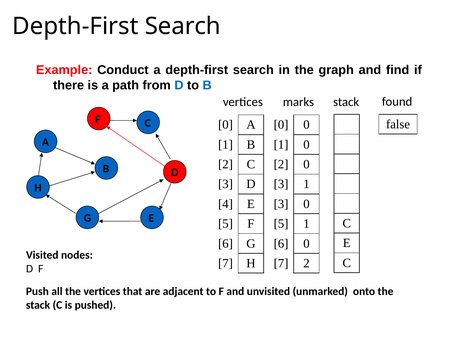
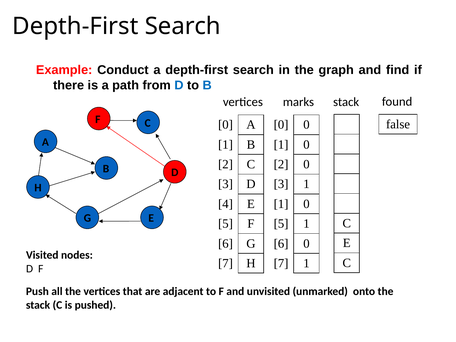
3 at (281, 204): 3 -> 1
7 2: 2 -> 1
